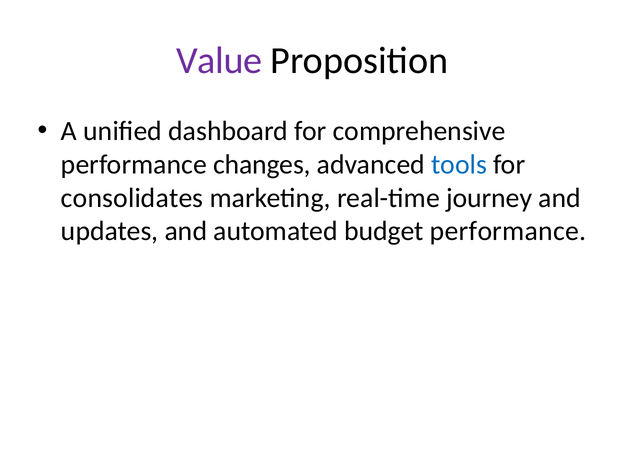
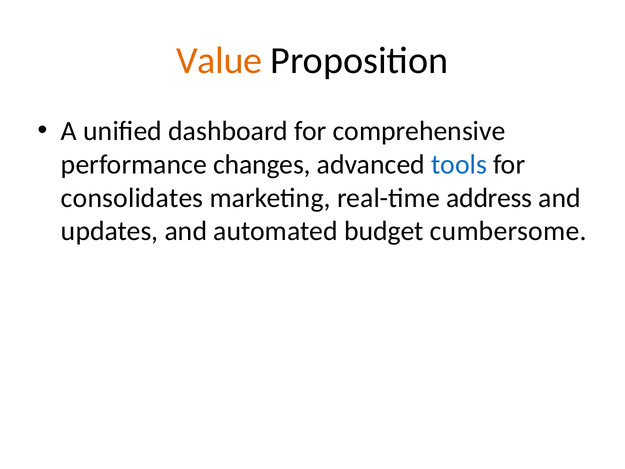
Value colour: purple -> orange
journey: journey -> address
budget performance: performance -> cumbersome
